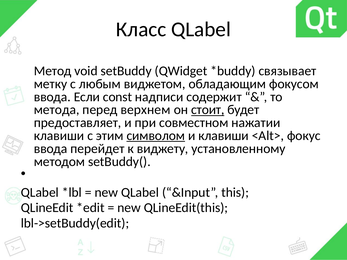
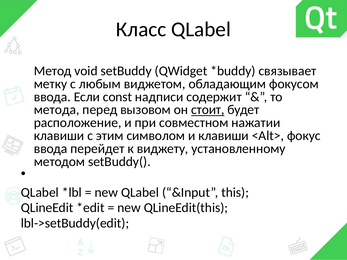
верхнем: верхнем -> вызовом
предоставляет: предоставляет -> расположение
символом underline: present -> none
